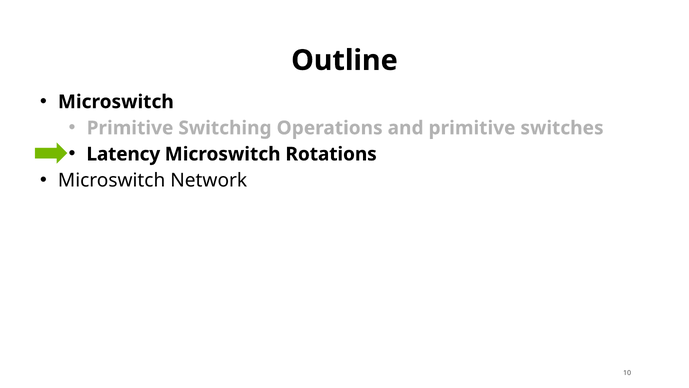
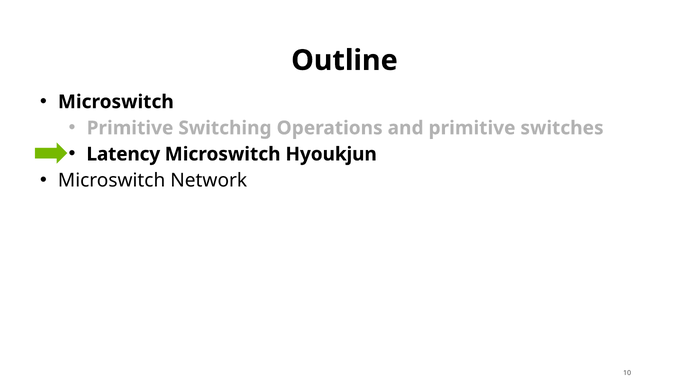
Rotations: Rotations -> Hyoukjun
